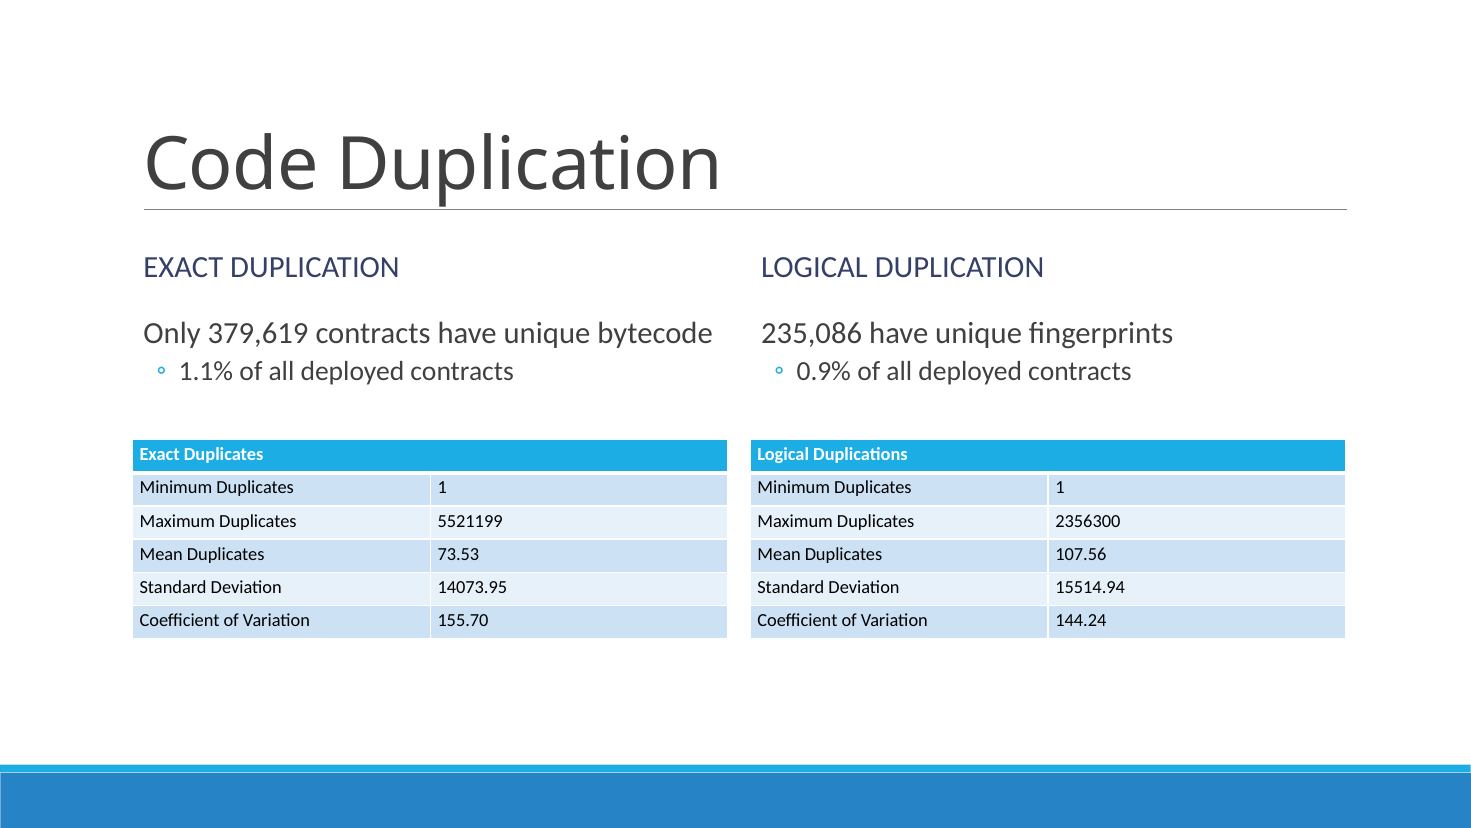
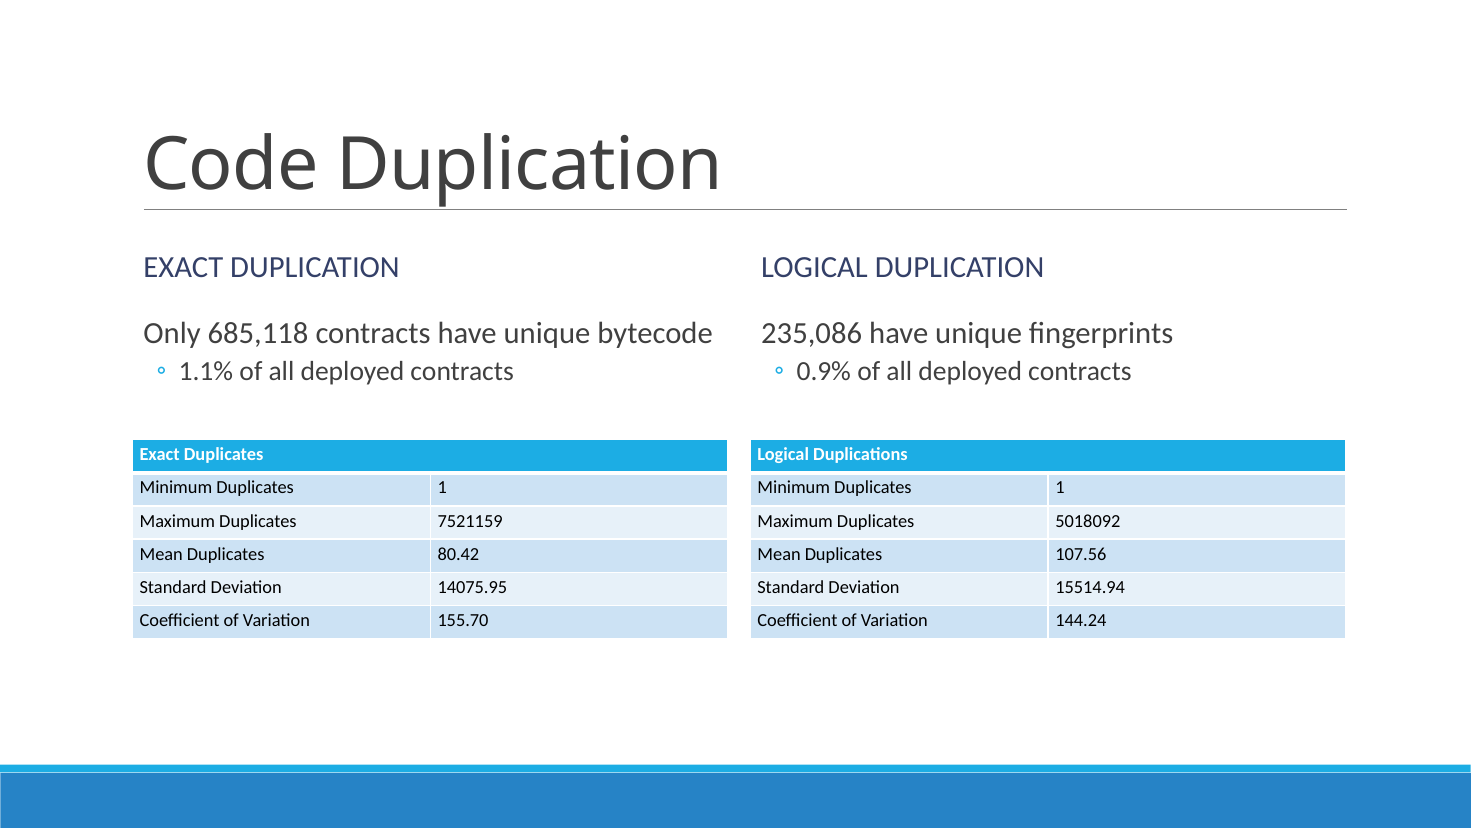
379,619: 379,619 -> 685,118
5521199: 5521199 -> 7521159
2356300: 2356300 -> 5018092
73.53: 73.53 -> 80.42
14073.95: 14073.95 -> 14075.95
